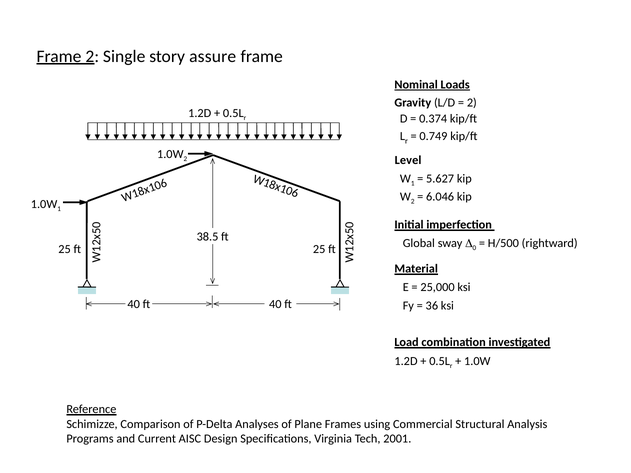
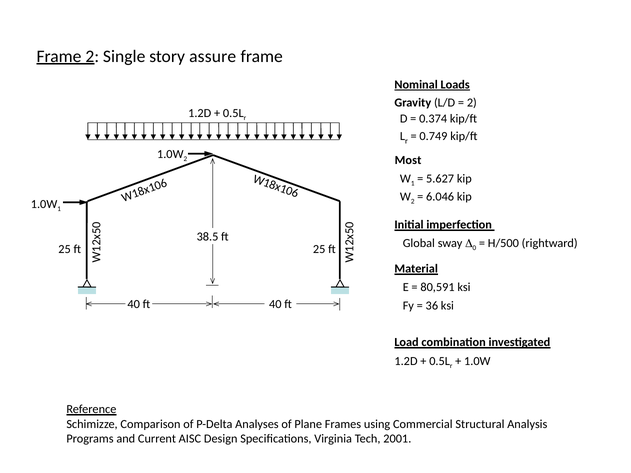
Level: Level -> Most
25,000: 25,000 -> 80,591
